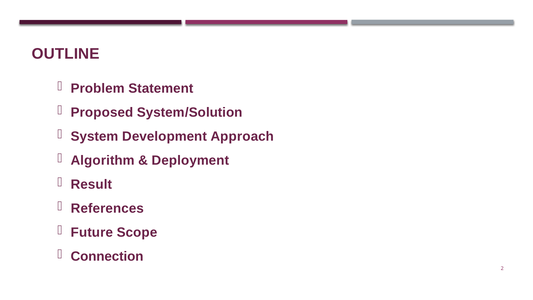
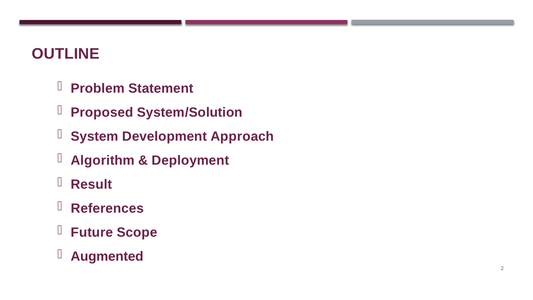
Connection: Connection -> Augmented
